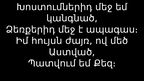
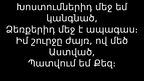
հույսն: հույսն -> շուրջը
